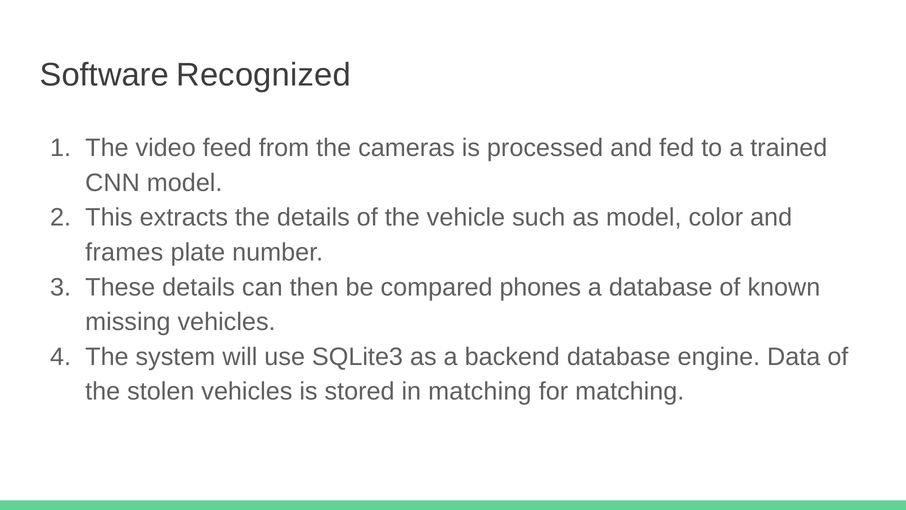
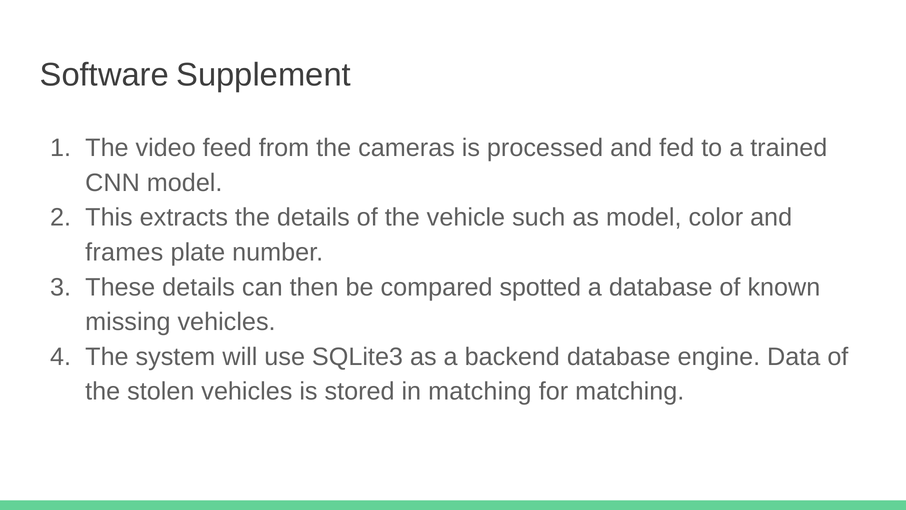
Recognized: Recognized -> Supplement
phones: phones -> spotted
